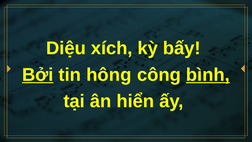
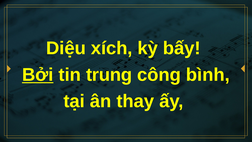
hông: hông -> trung
bình underline: present -> none
hiển: hiển -> thay
